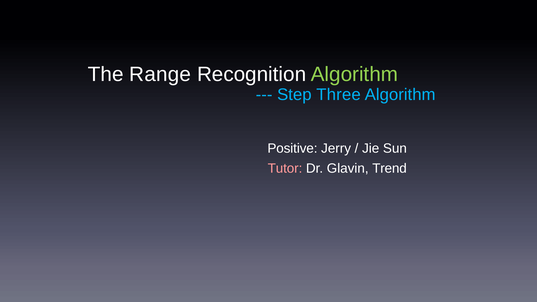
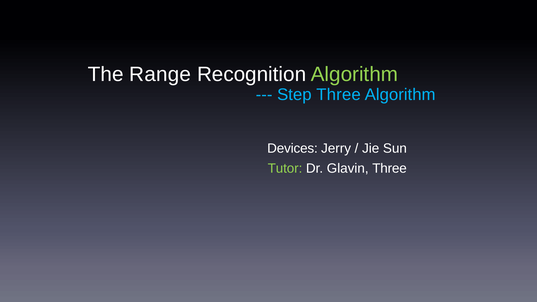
Positive: Positive -> Devices
Tutor colour: pink -> light green
Glavin Trend: Trend -> Three
